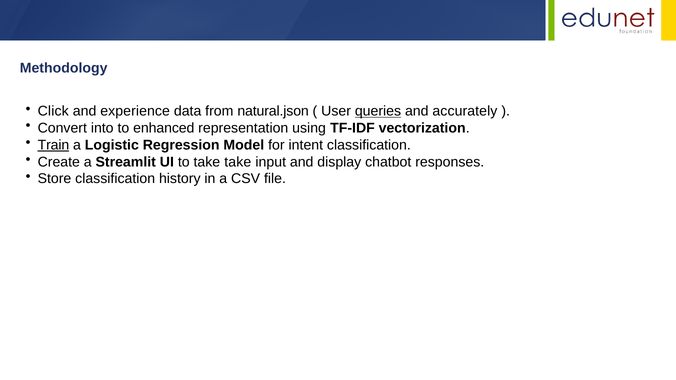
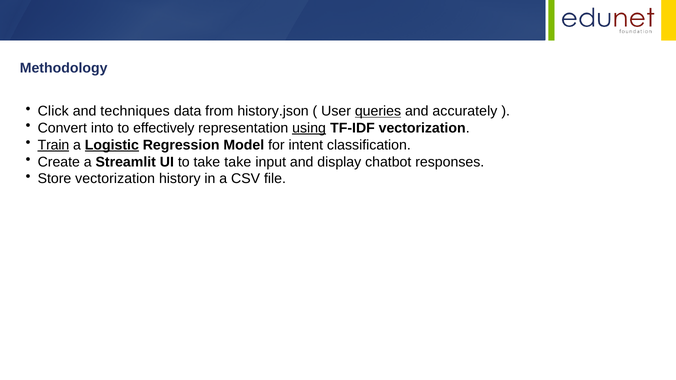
experience: experience -> techniques
natural.json: natural.json -> history.json
enhanced: enhanced -> effectively
using underline: none -> present
Logistic underline: none -> present
Store classification: classification -> vectorization
